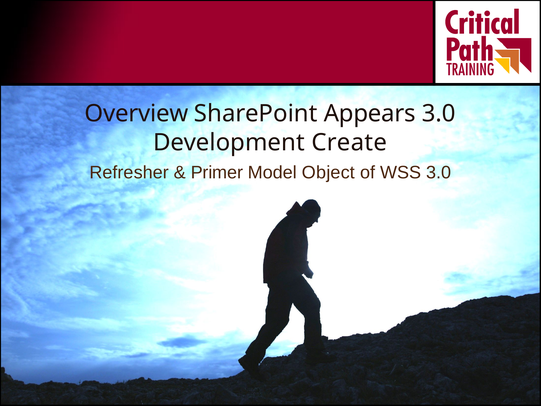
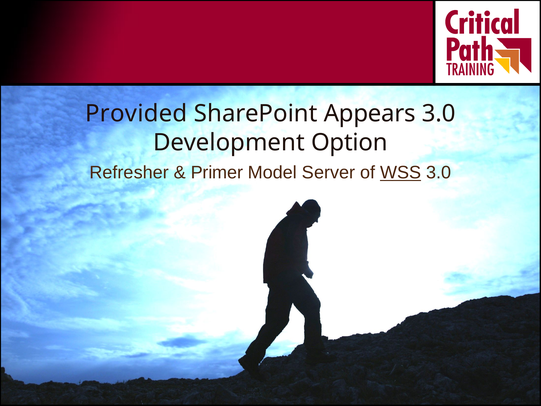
Overview: Overview -> Provided
Create: Create -> Option
Object: Object -> Server
WSS underline: none -> present
